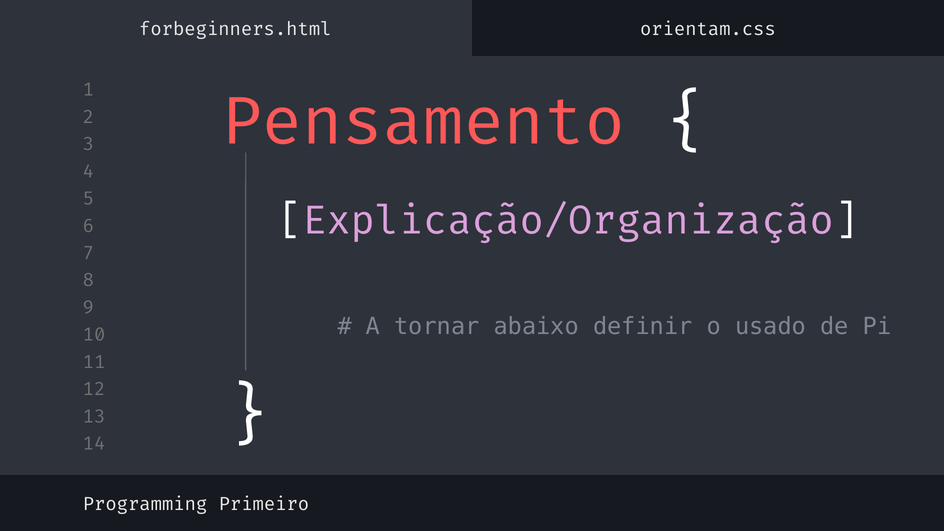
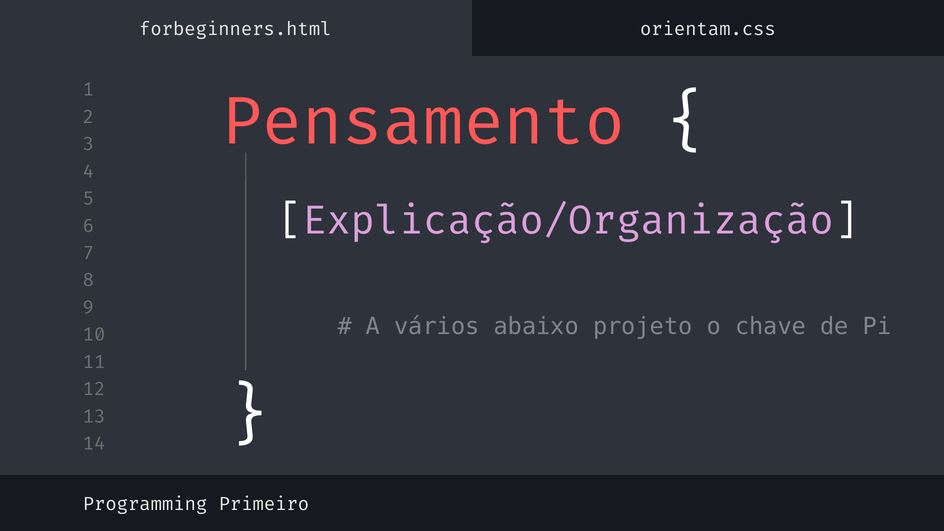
tornar: tornar -> vários
definir: definir -> projeto
usado: usado -> chave
